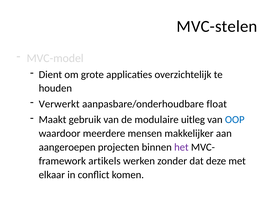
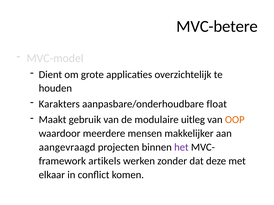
MVC-stelen: MVC-stelen -> MVC-betere
Verwerkt: Verwerkt -> Karakters
OOP colour: blue -> orange
aangeroepen: aangeroepen -> aangevraagd
